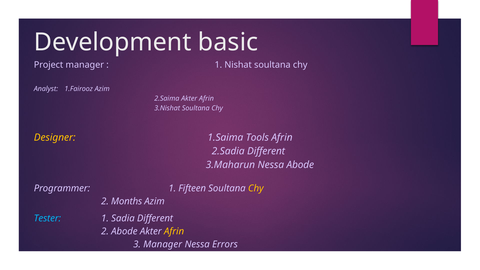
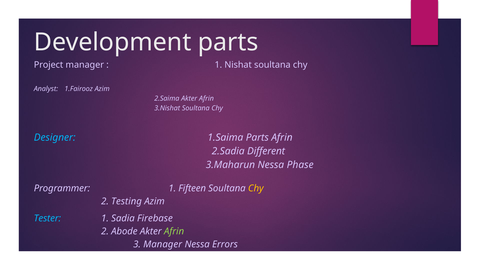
Development basic: basic -> parts
Designer colour: yellow -> light blue
1.Saima Tools: Tools -> Parts
Nessa Abode: Abode -> Phase
Months: Months -> Testing
Sadia Different: Different -> Firebase
Afrin at (174, 231) colour: yellow -> light green
